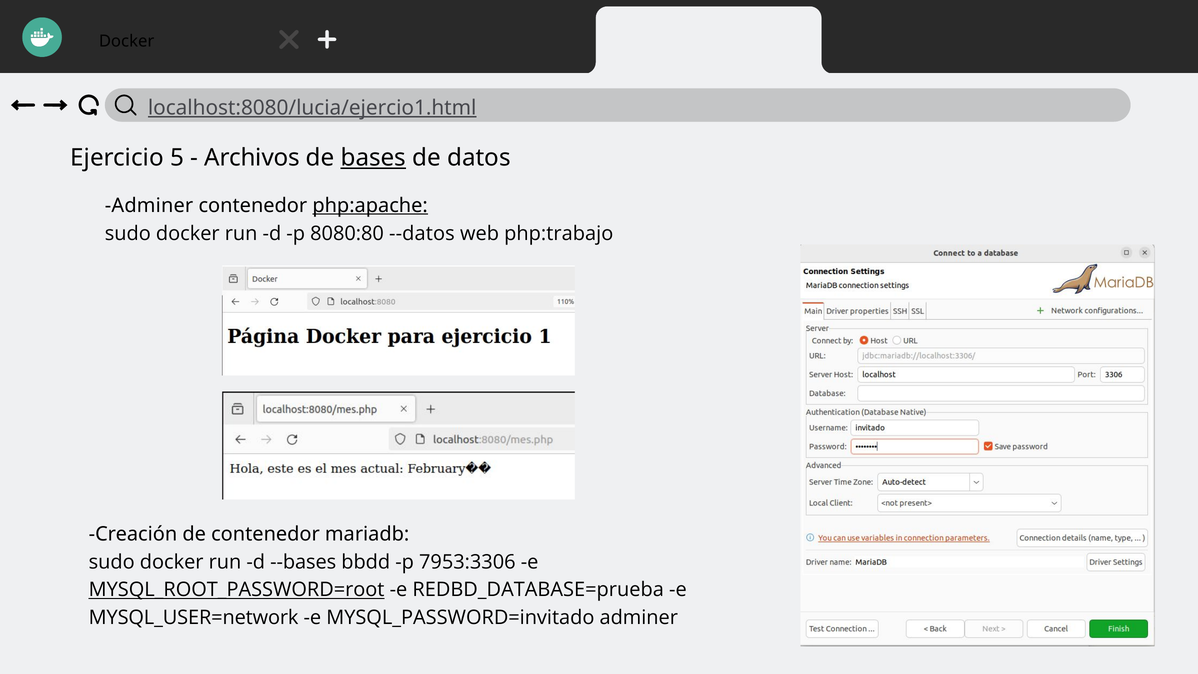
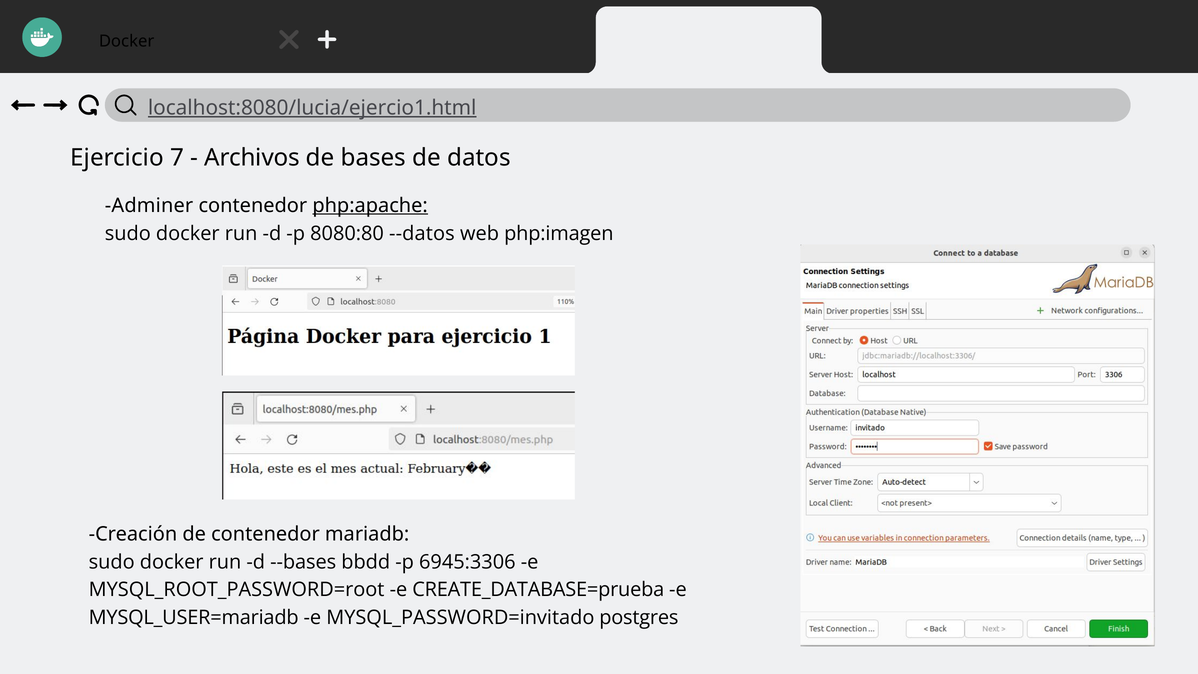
5: 5 -> 7
bases underline: present -> none
php:trabajo: php:trabajo -> php:imagen
7953:3306: 7953:3306 -> 6945:3306
MYSQL_ROOT_PASSWORD=root underline: present -> none
REDBD_DATABASE=prueba: REDBD_DATABASE=prueba -> CREATE_DATABASE=prueba
MYSQL_USER=network: MYSQL_USER=network -> MYSQL_USER=mariadb
MYSQL_PASSWORD=invitado adminer: adminer -> postgres
